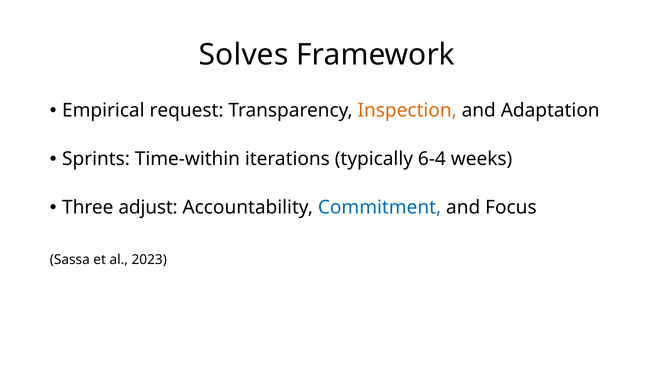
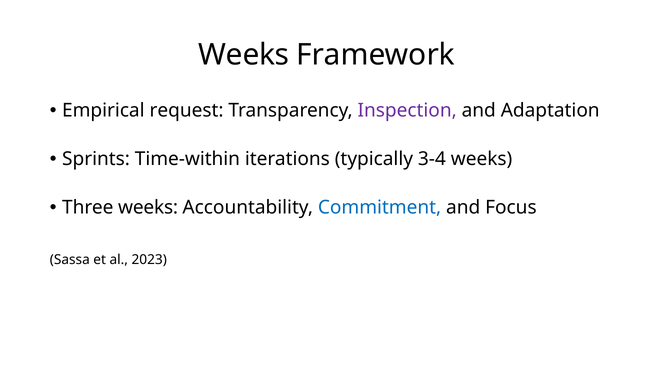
Solves at (244, 55): Solves -> Weeks
Inspection colour: orange -> purple
6-4: 6-4 -> 3-4
Three adjust: adjust -> weeks
